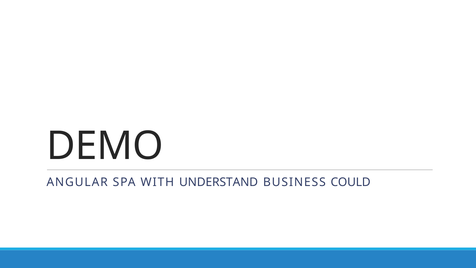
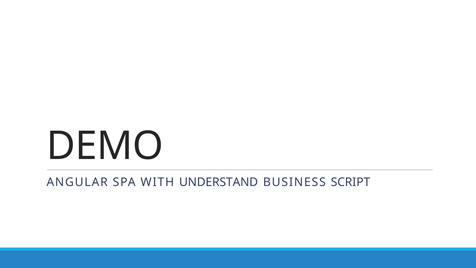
COULD: COULD -> SCRIPT
